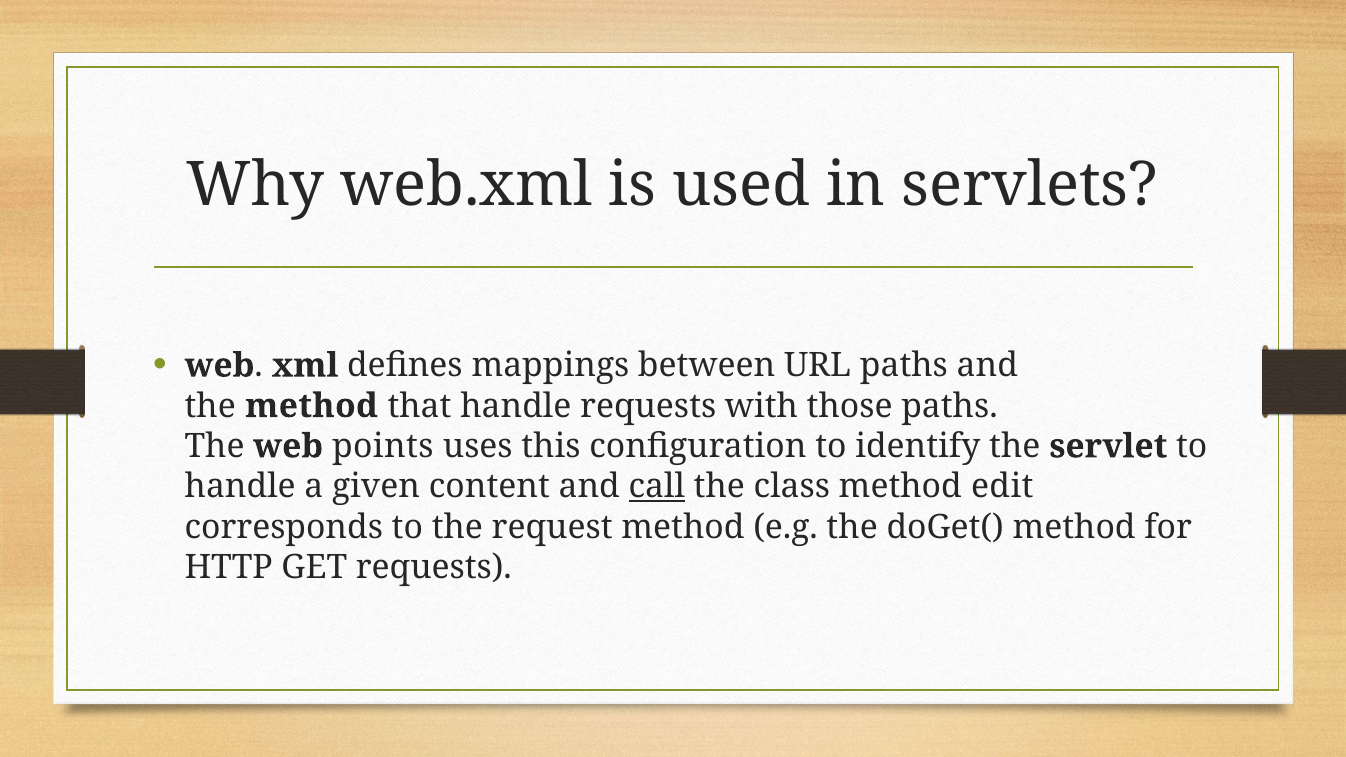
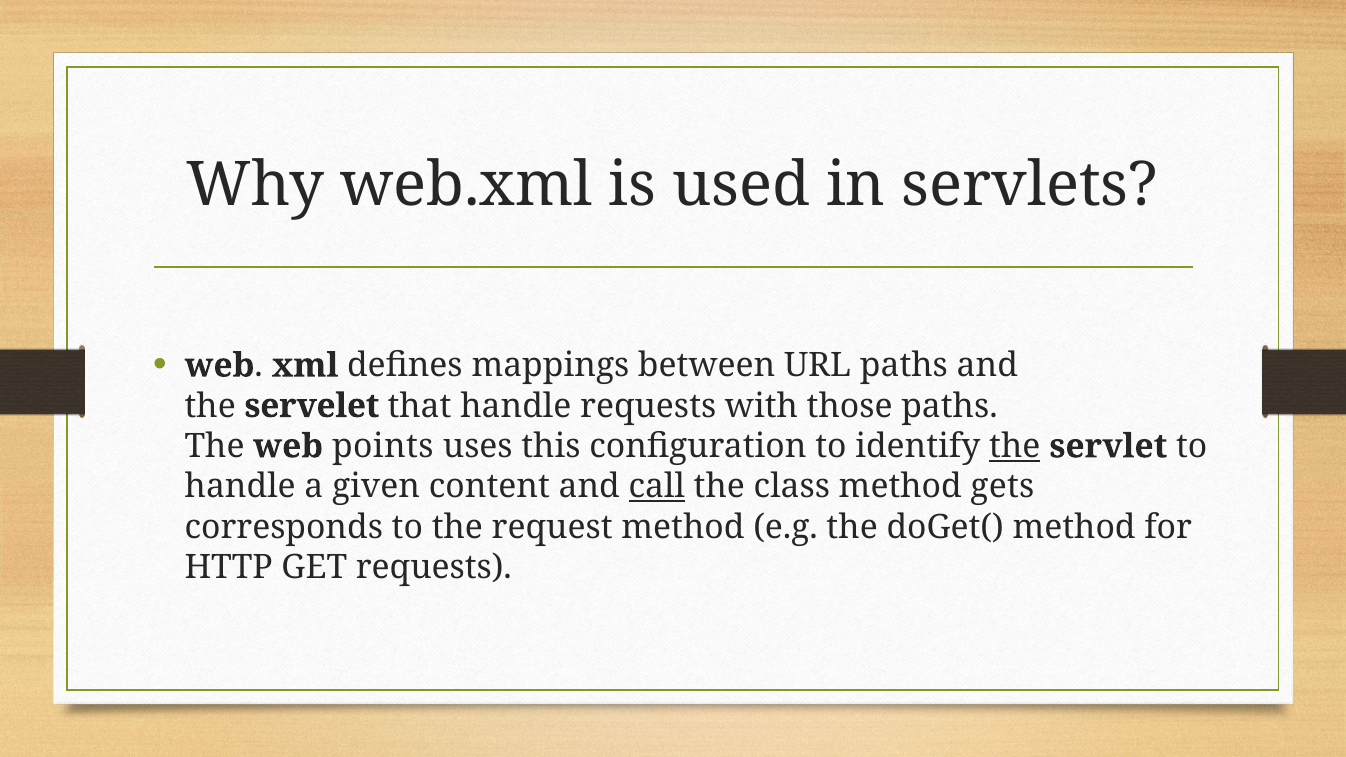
the method: method -> servelet
the at (1015, 446) underline: none -> present
edit: edit -> gets
